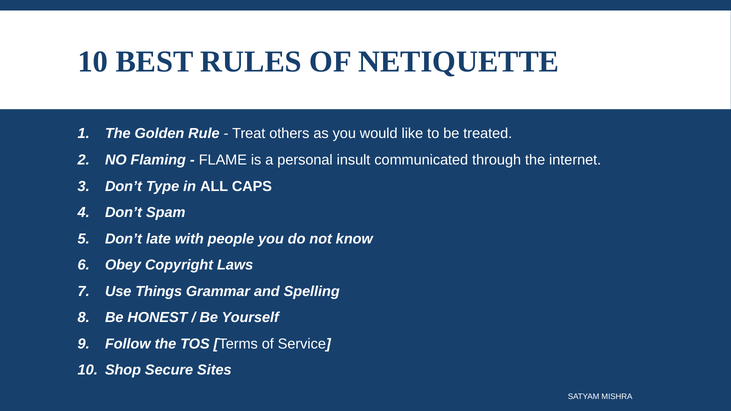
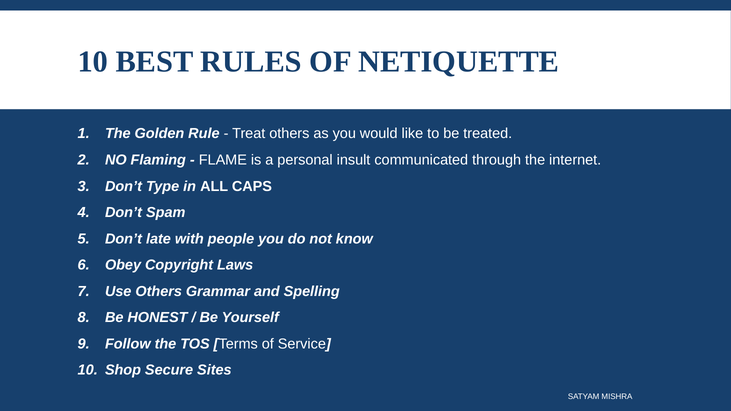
Use Things: Things -> Others
